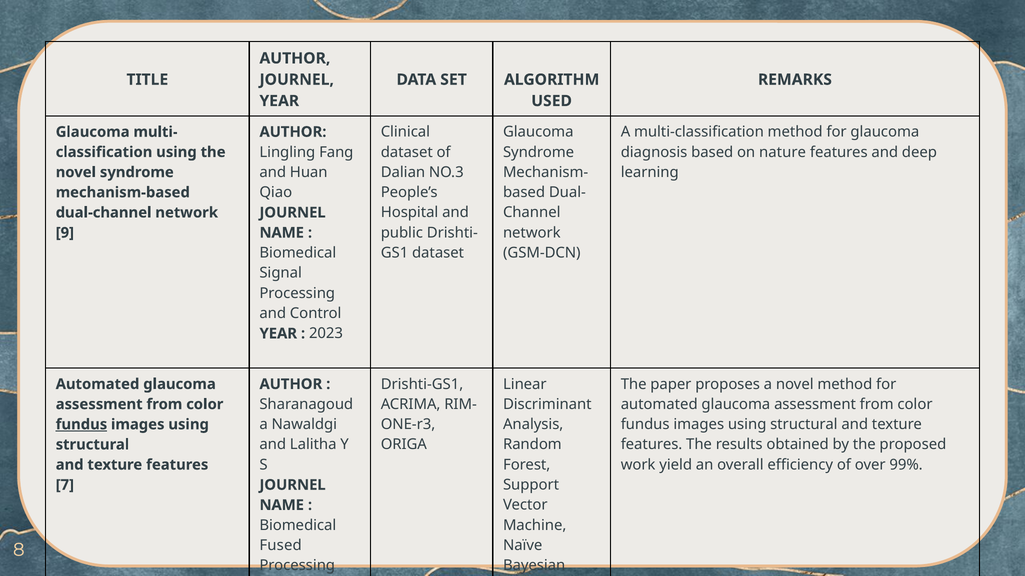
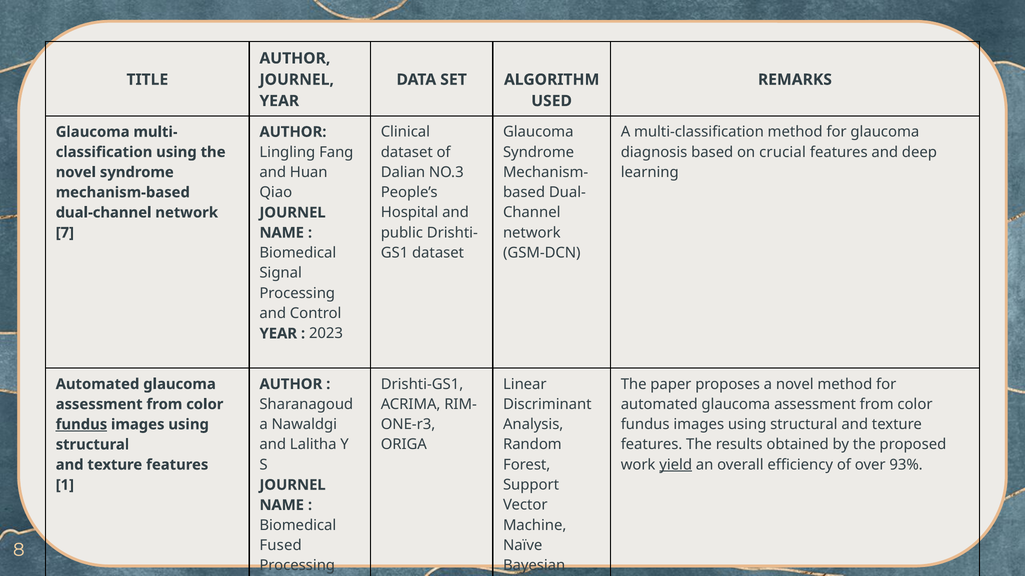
nature: nature -> crucial
9: 9 -> 7
yield underline: none -> present
99%: 99% -> 93%
7: 7 -> 1
